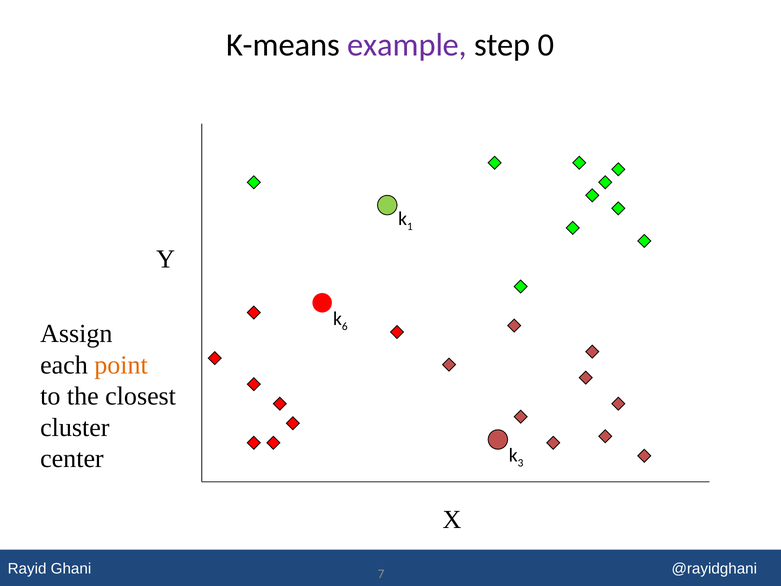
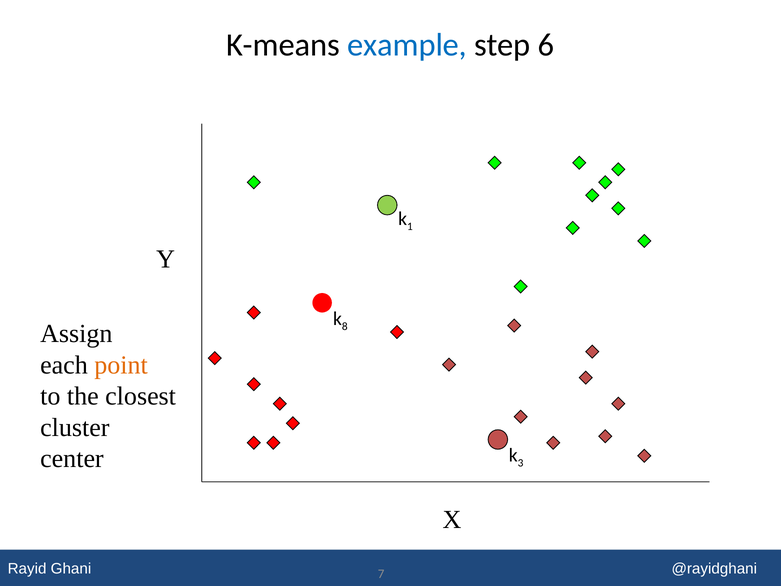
example colour: purple -> blue
0: 0 -> 6
6: 6 -> 8
